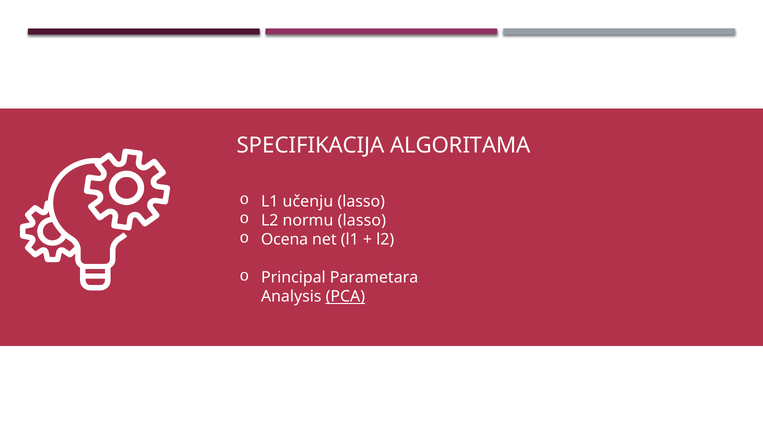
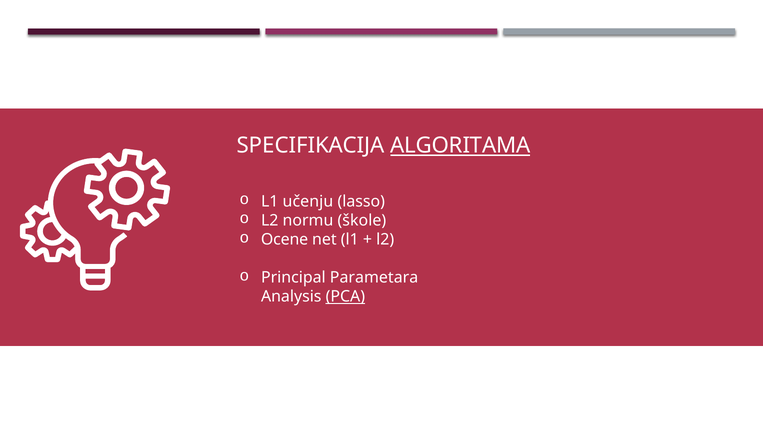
ALGORITAMA underline: none -> present
normu lasso: lasso -> škole
Ocena: Ocena -> Ocene
